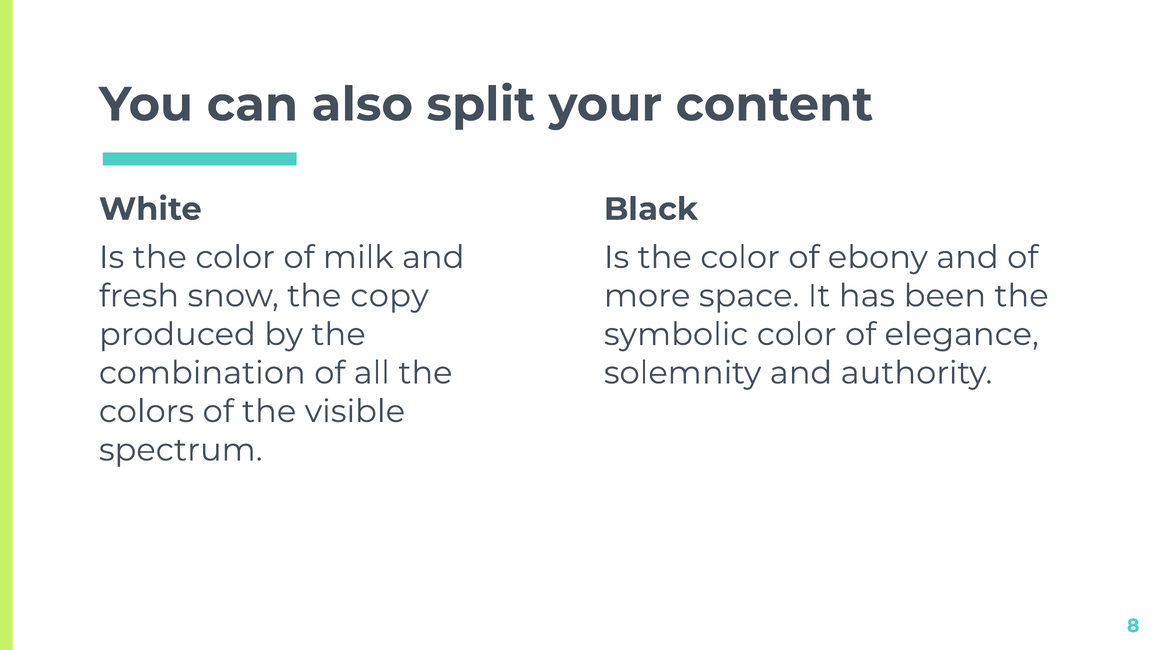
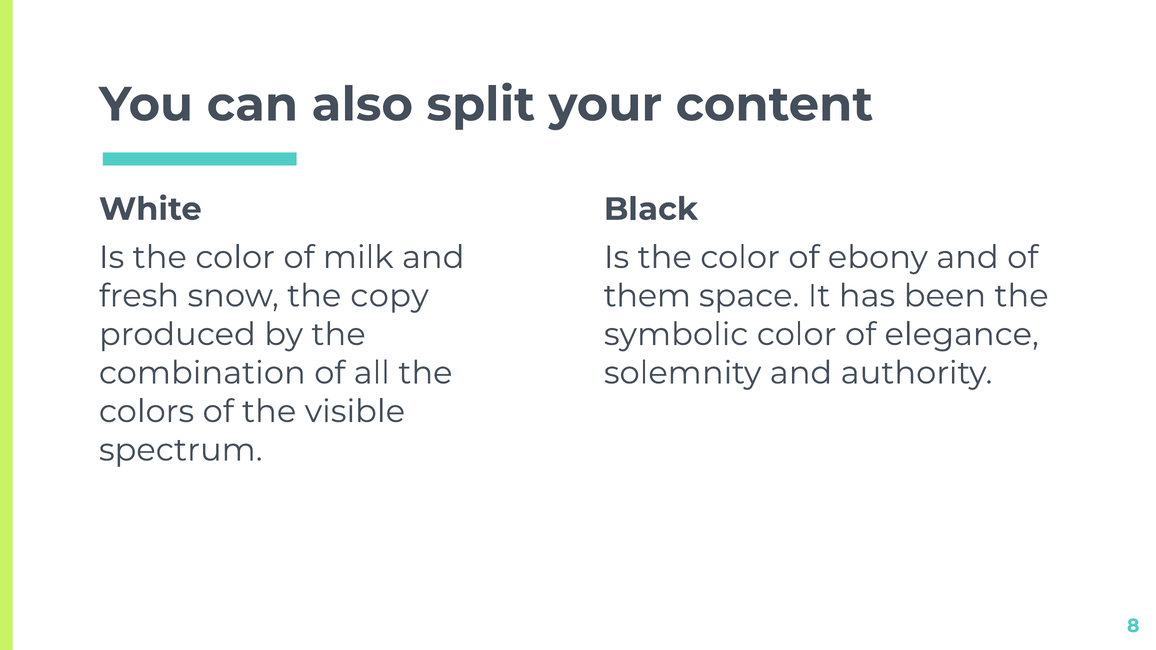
more: more -> them
